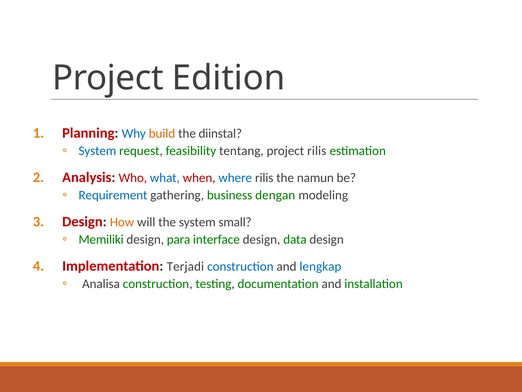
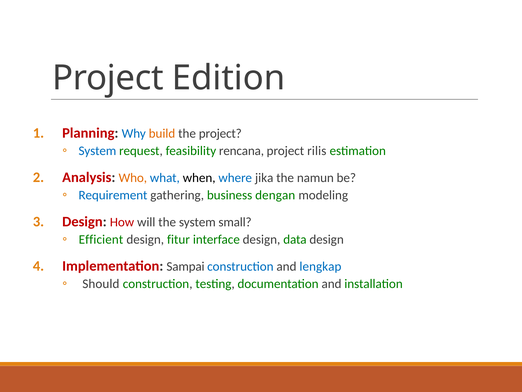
the diinstal: diinstal -> project
tentang: tentang -> rencana
Who colour: red -> orange
when colour: red -> black
where rilis: rilis -> jika
How colour: orange -> red
Memiliki: Memiliki -> Efficient
para: para -> fitur
Terjadi: Terjadi -> Sampai
Analisa: Analisa -> Should
